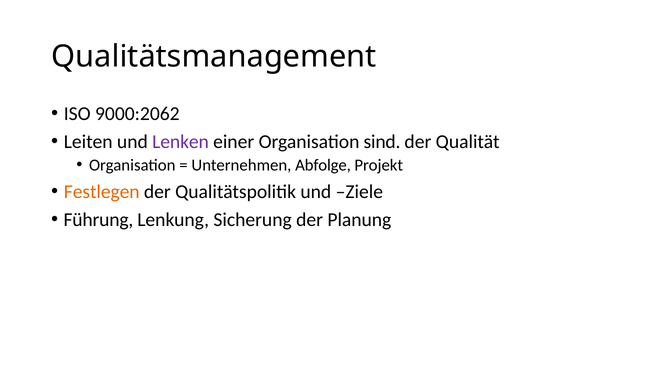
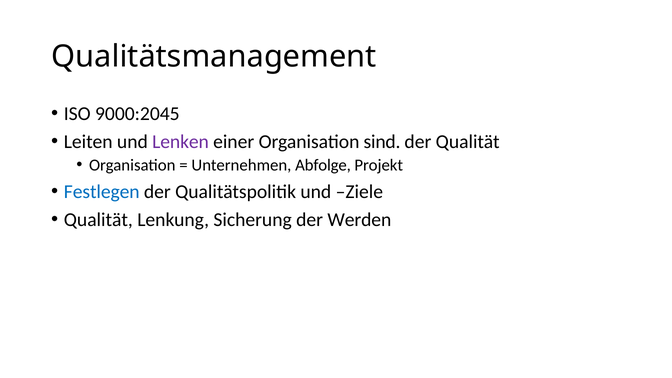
9000:2062: 9000:2062 -> 9000:2045
Festlegen colour: orange -> blue
Führung at (98, 220): Führung -> Qualität
Planung: Planung -> Werden
